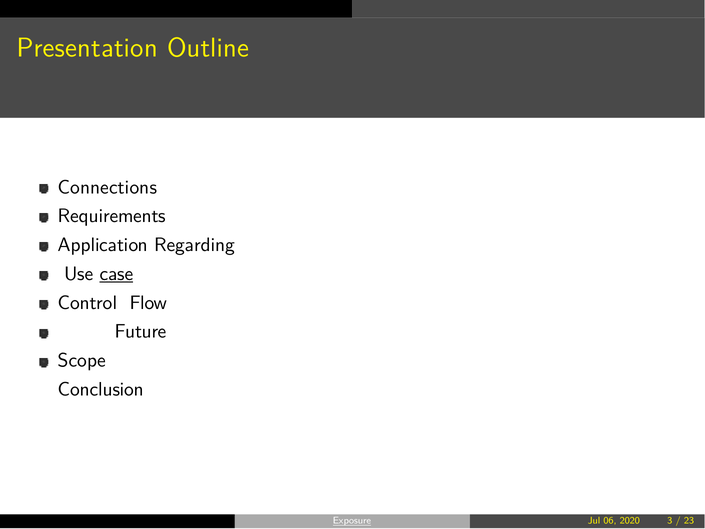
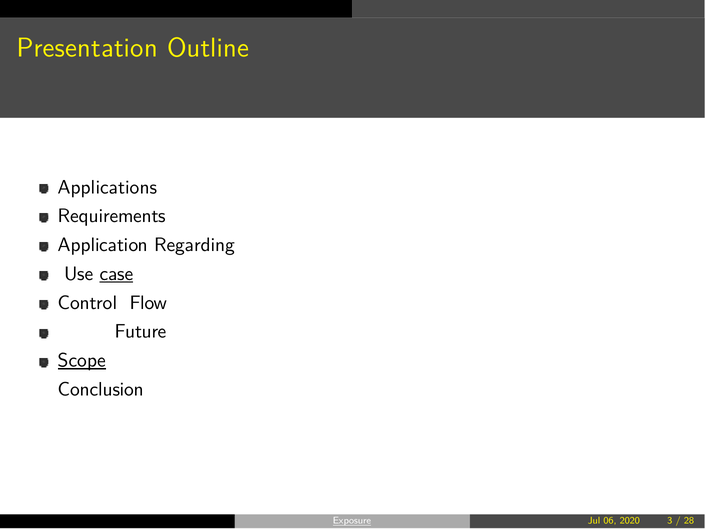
Connections: Connections -> Applications
Scope underline: none -> present
23: 23 -> 28
